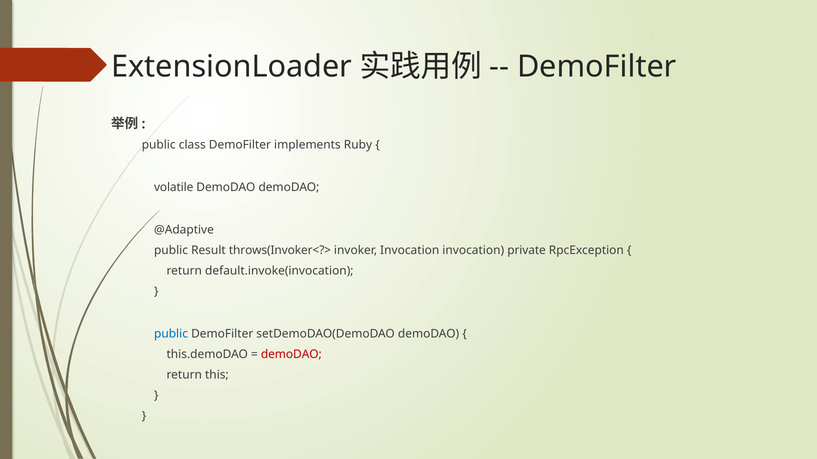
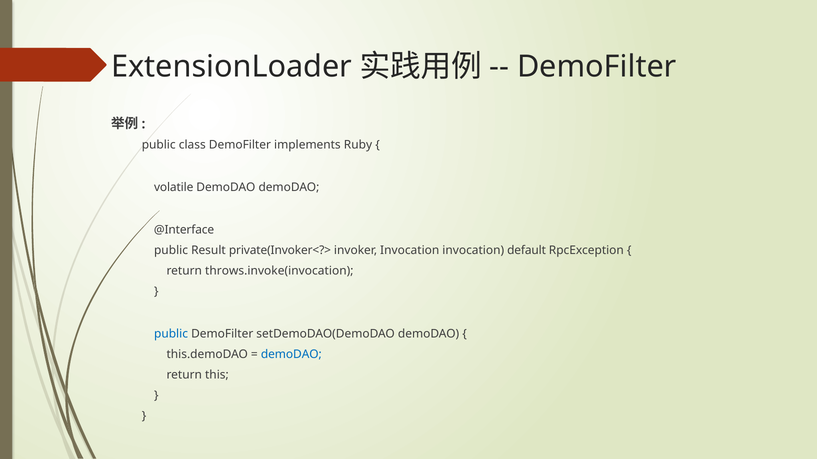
@Adaptive: @Adaptive -> @Interface
throws(Invoker<?>: throws(Invoker<?> -> private(Invoker<?>
private: private -> default
default.invoke(invocation: default.invoke(invocation -> throws.invoke(invocation
demoDAO at (291, 355) colour: red -> blue
